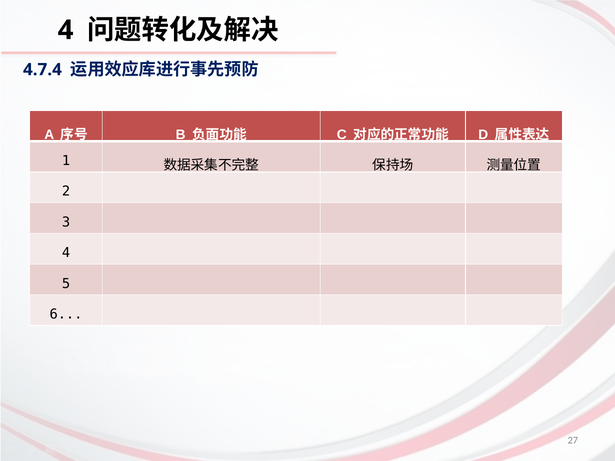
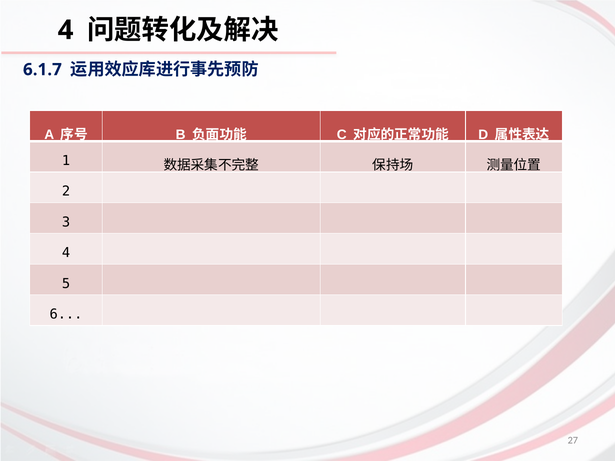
4.7.4: 4.7.4 -> 6.1.7
